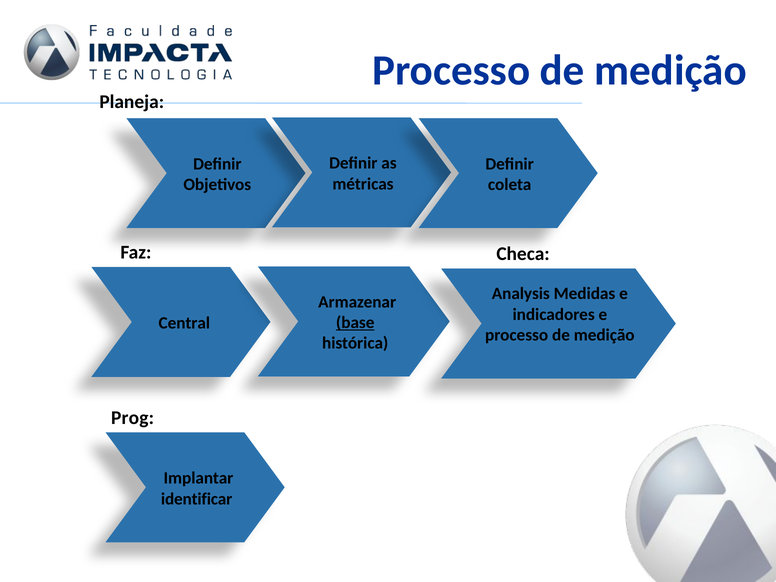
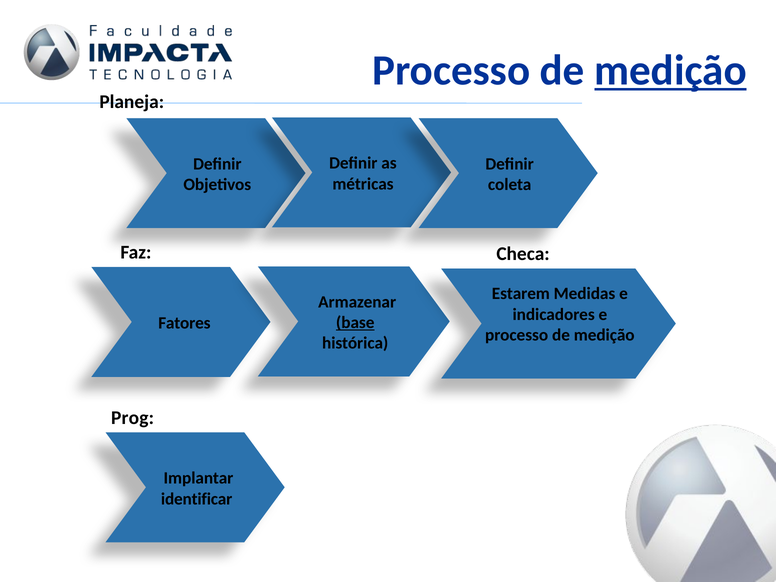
medição at (671, 71) underline: none -> present
Analysis: Analysis -> Estarem
Central: Central -> Fatores
